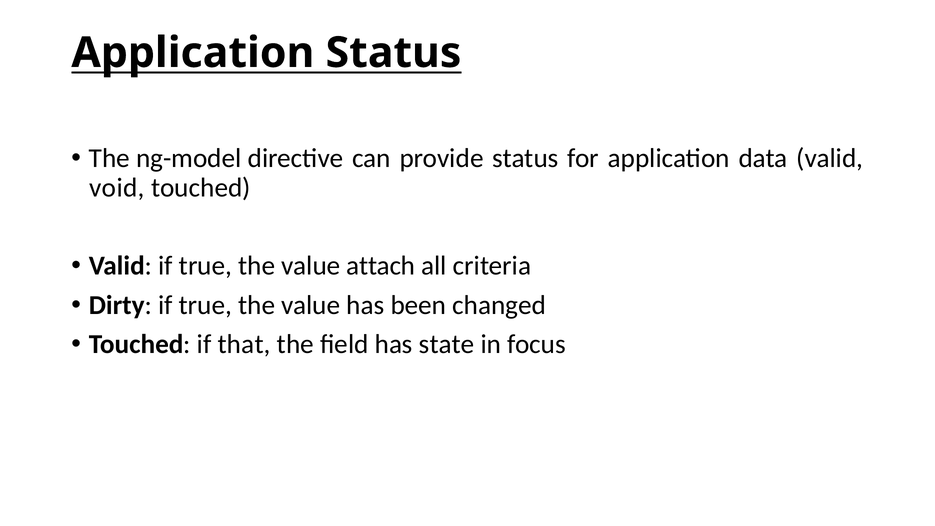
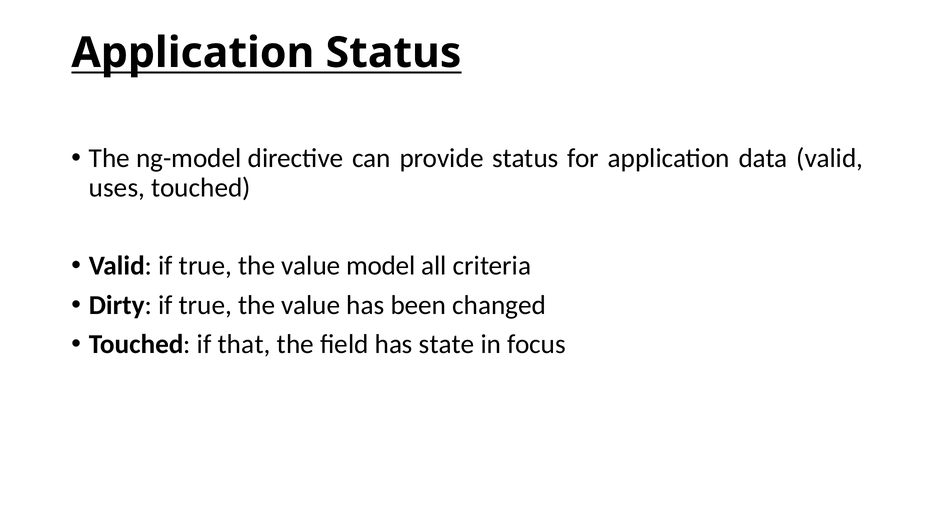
void: void -> uses
attach: attach -> model
